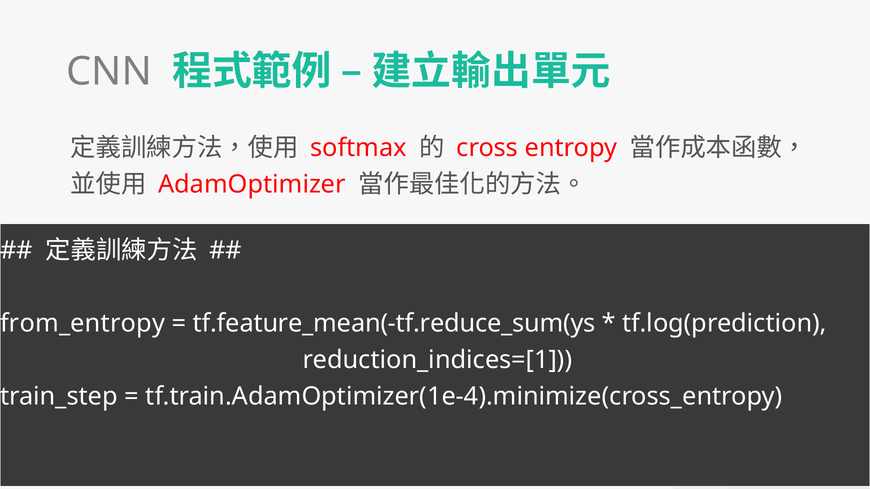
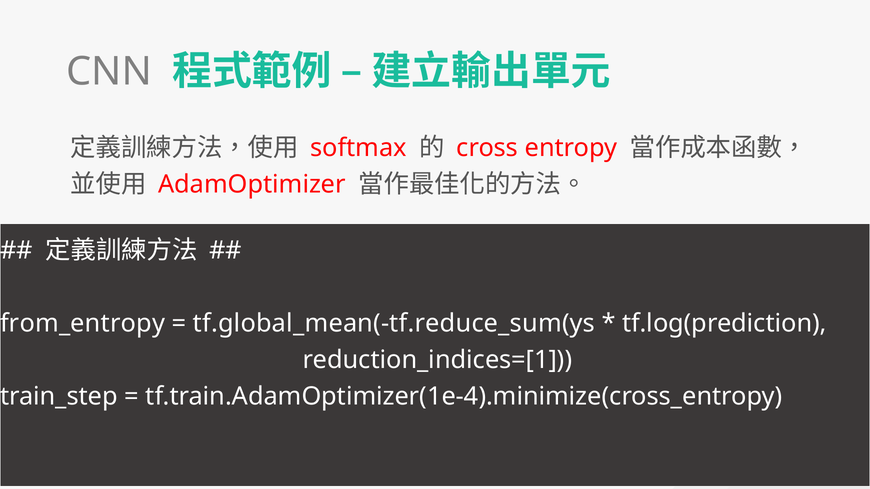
tf.feature_mean(-tf.reduce_sum(ys: tf.feature_mean(-tf.reduce_sum(ys -> tf.global_mean(-tf.reduce_sum(ys
